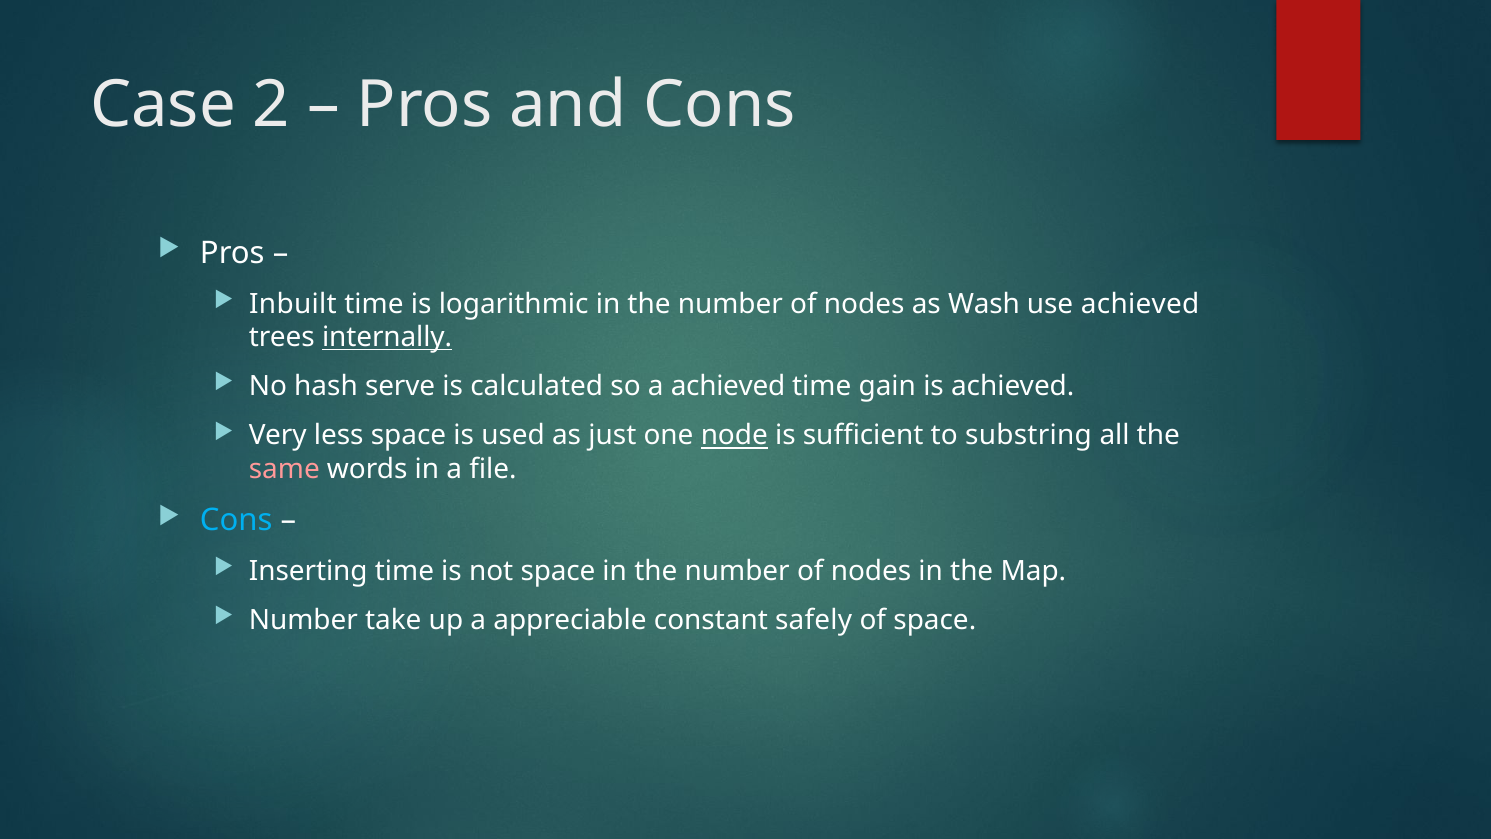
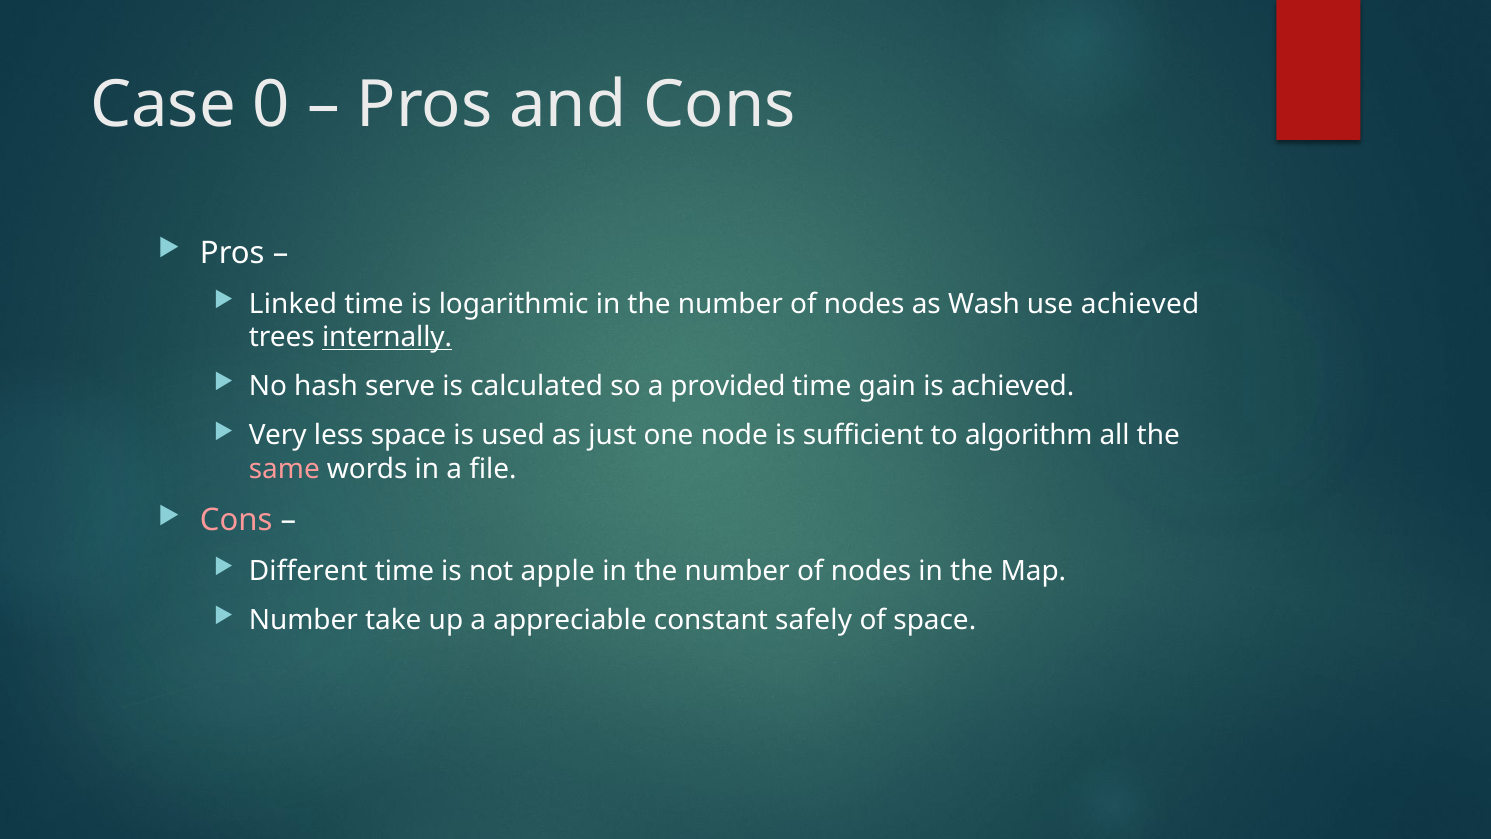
2: 2 -> 0
Inbuilt: Inbuilt -> Linked
a achieved: achieved -> provided
node underline: present -> none
substring: substring -> algorithm
Cons at (236, 520) colour: light blue -> pink
Inserting: Inserting -> Different
not space: space -> apple
